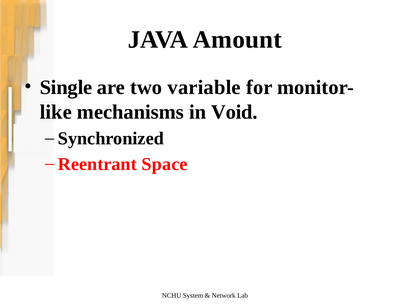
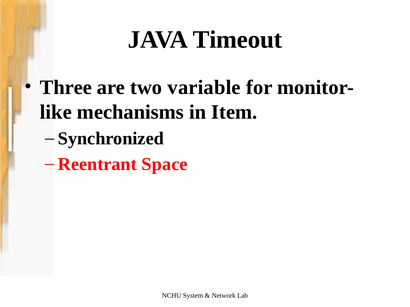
Amount: Amount -> Timeout
Single: Single -> Three
Void: Void -> Item
